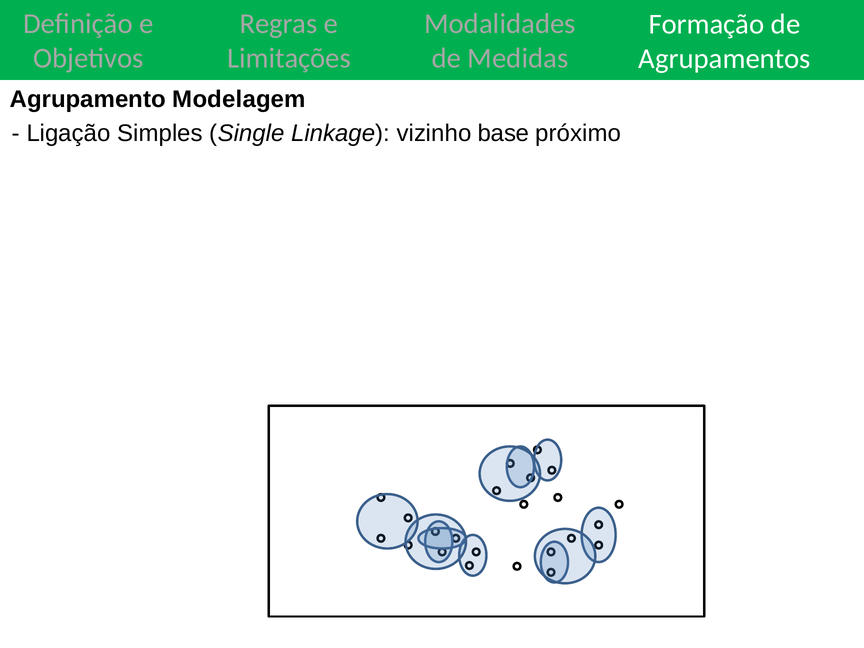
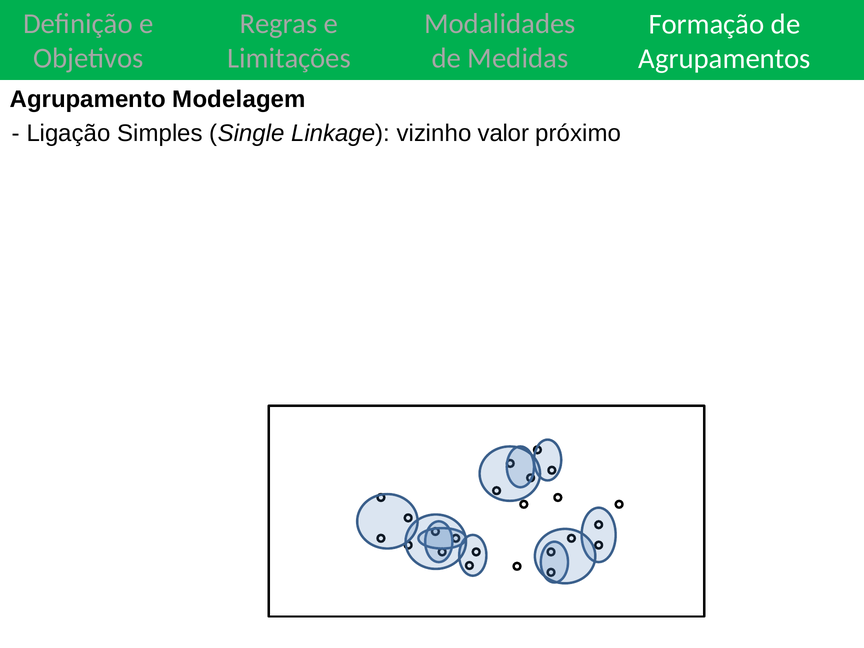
base: base -> valor
